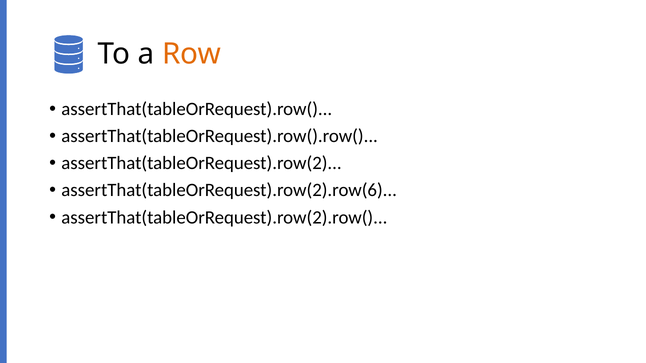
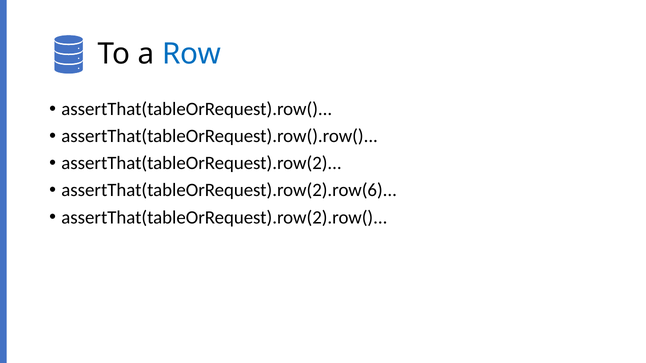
Row colour: orange -> blue
